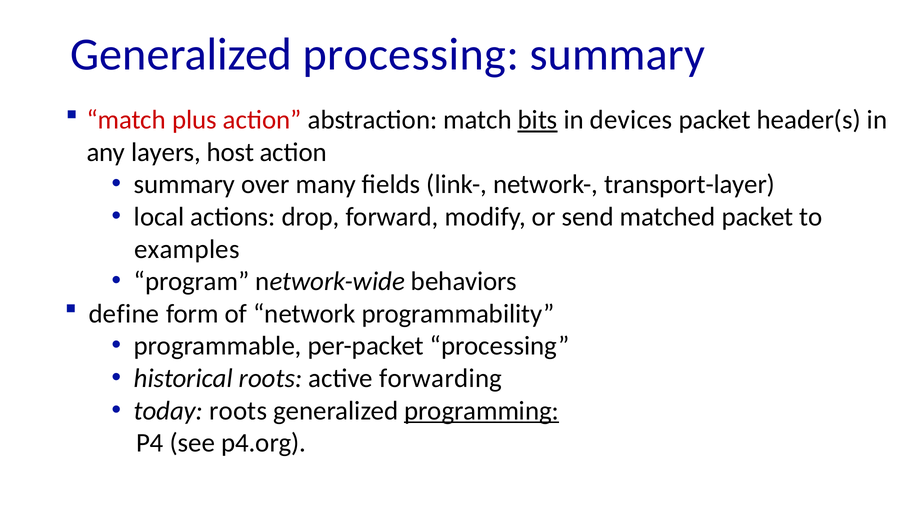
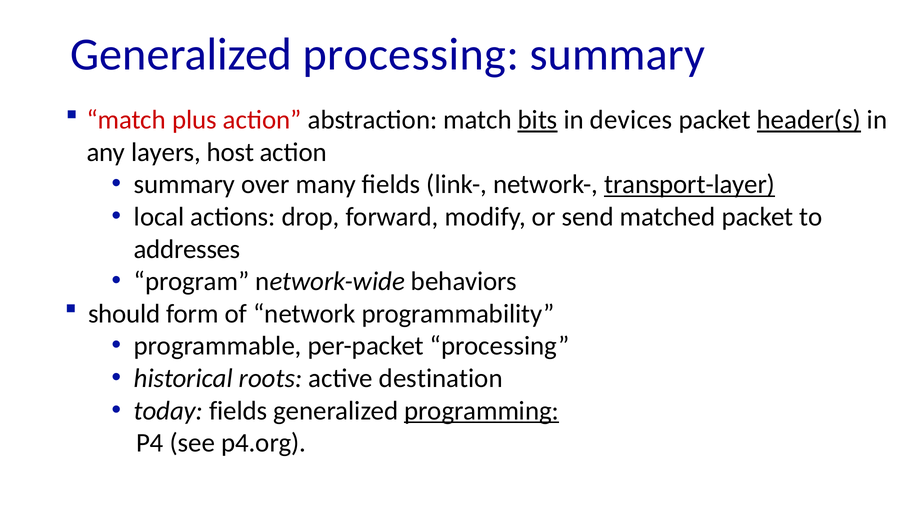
header(s underline: none -> present
transport-layer underline: none -> present
examples: examples -> addresses
define: define -> should
forwarding: forwarding -> destination
today roots: roots -> fields
